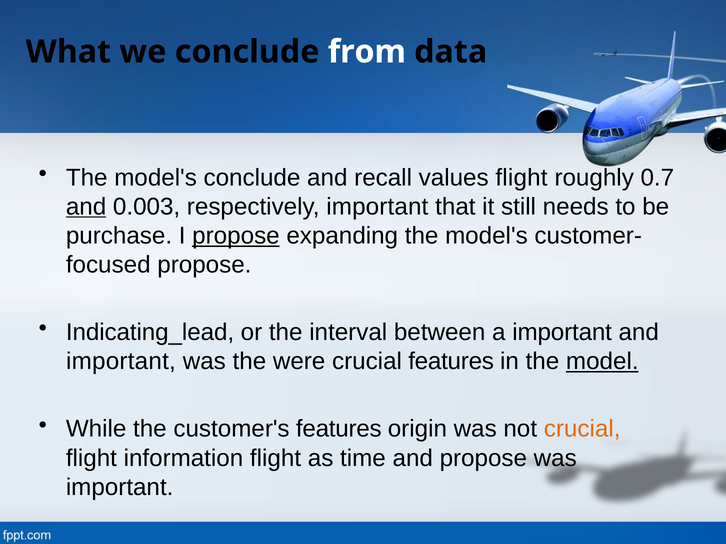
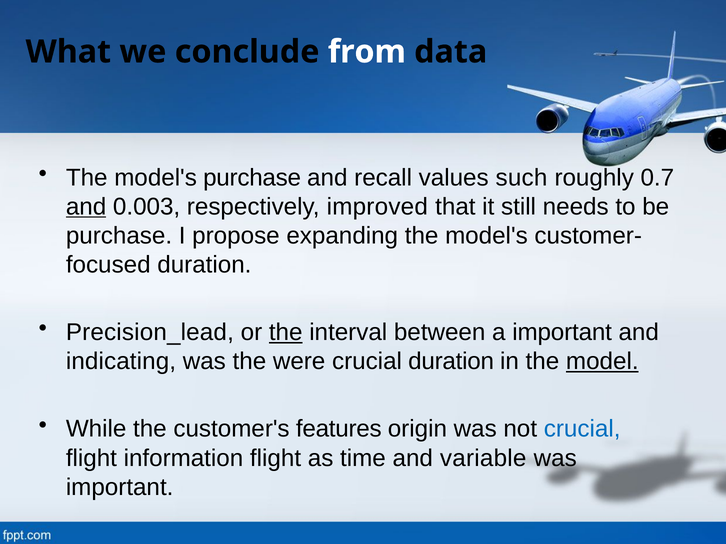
model's conclude: conclude -> purchase
values flight: flight -> such
respectively important: important -> improved
propose at (236, 236) underline: present -> none
propose at (204, 265): propose -> duration
Indicating_lead: Indicating_lead -> Precision_lead
the at (286, 333) underline: none -> present
important at (121, 362): important -> indicating
crucial features: features -> duration
crucial at (582, 429) colour: orange -> blue
and propose: propose -> variable
